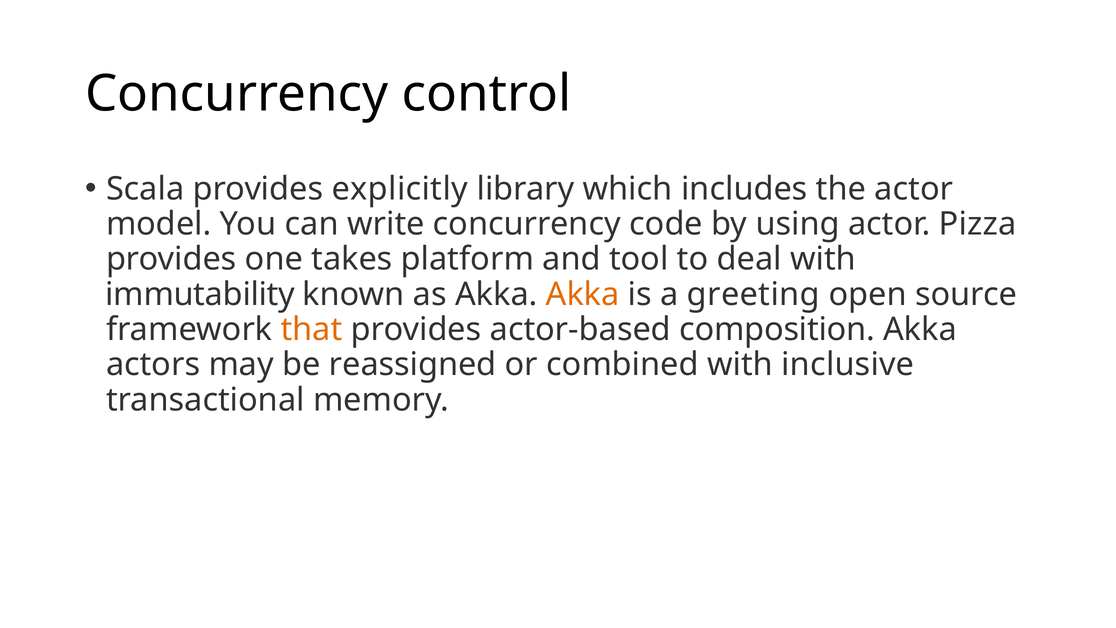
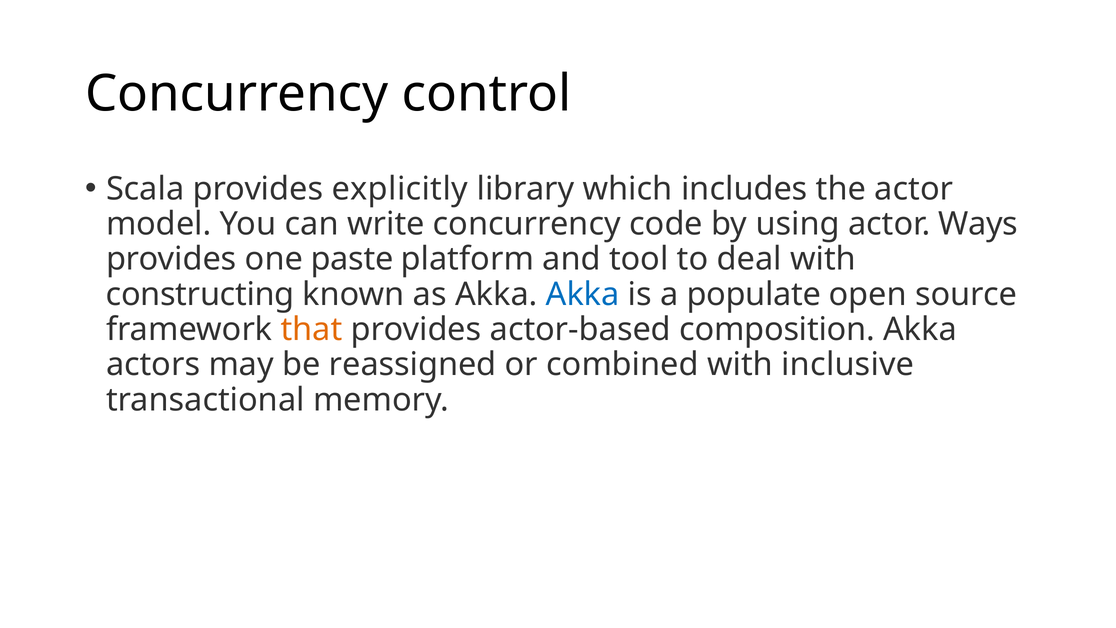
Pizza: Pizza -> Ways
takes: takes -> paste
immutability: immutability -> constructing
Akka at (583, 294) colour: orange -> blue
greeting: greeting -> populate
